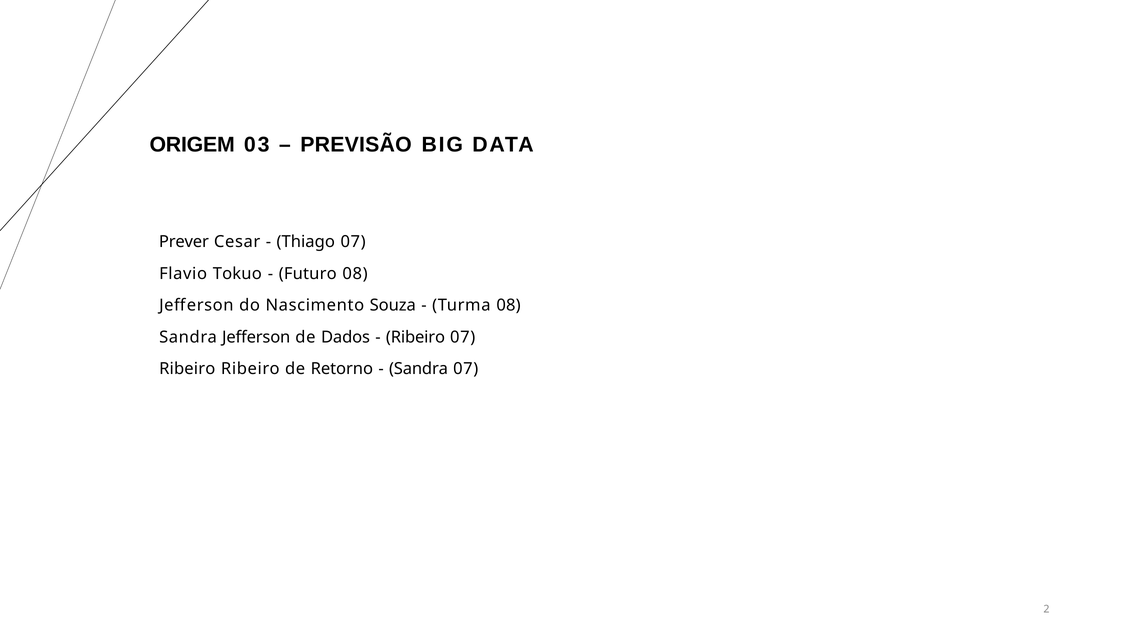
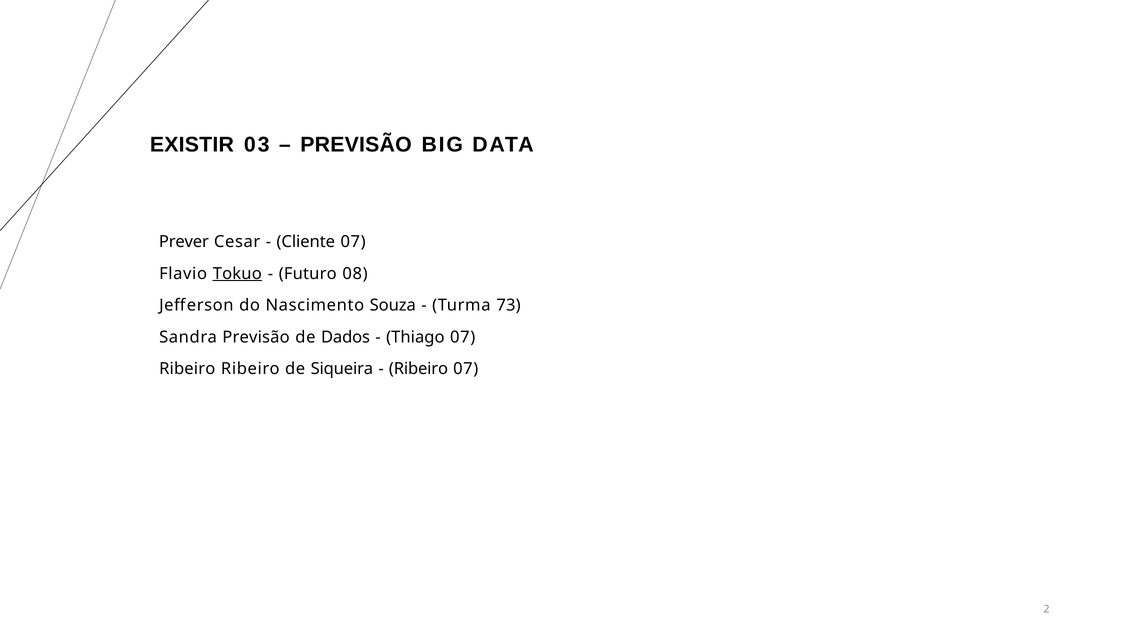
ORIGEM: ORIGEM -> EXISTIR
Thiago: Thiago -> Cliente
Tokuo underline: none -> present
Turma 08: 08 -> 73
Sandra Jefferson: Jefferson -> Previsão
Ribeiro at (415, 337): Ribeiro -> Thiago
Retorno: Retorno -> Siqueira
Sandra at (419, 369): Sandra -> Ribeiro
